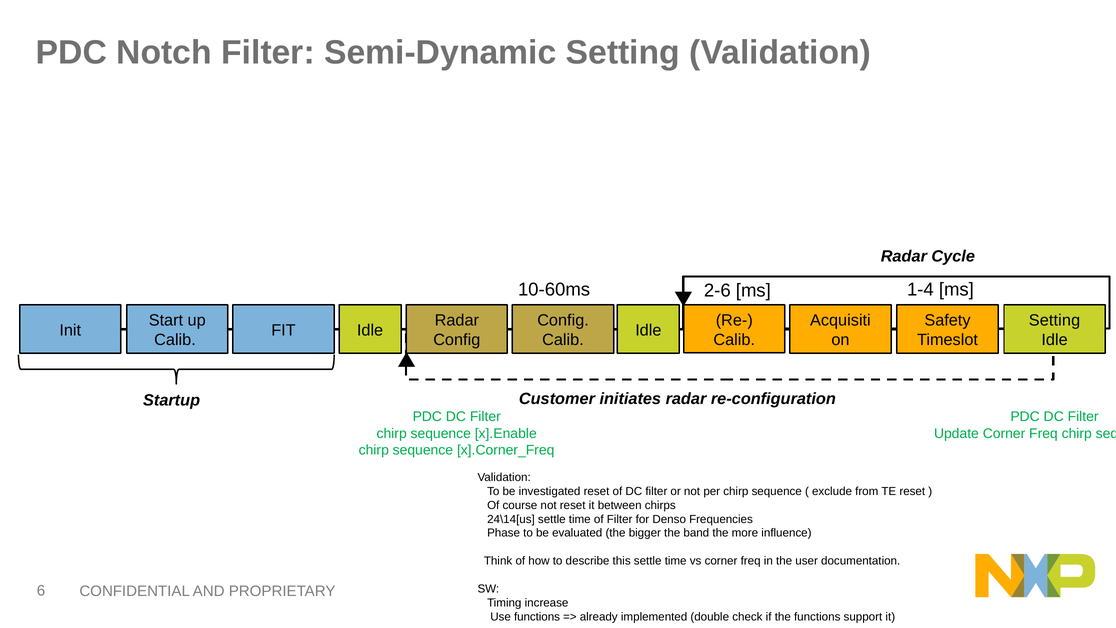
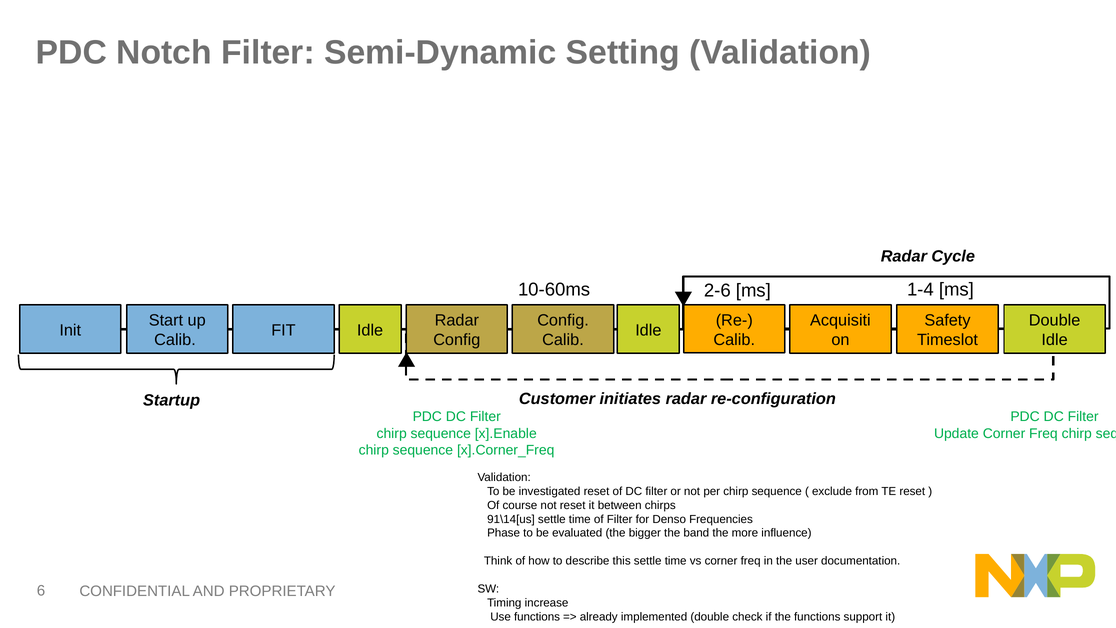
Setting at (1055, 320): Setting -> Double
24\14[us: 24\14[us -> 91\14[us
